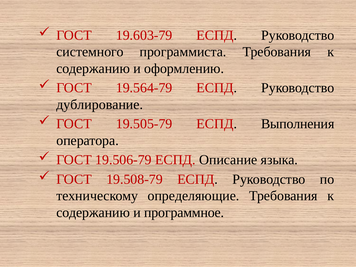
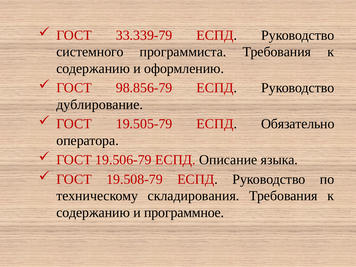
19.603-79: 19.603-79 -> 33.339-79
19.564-79: 19.564-79 -> 98.856-79
Выполнения: Выполнения -> Обязательно
определяющие: определяющие -> складирования
